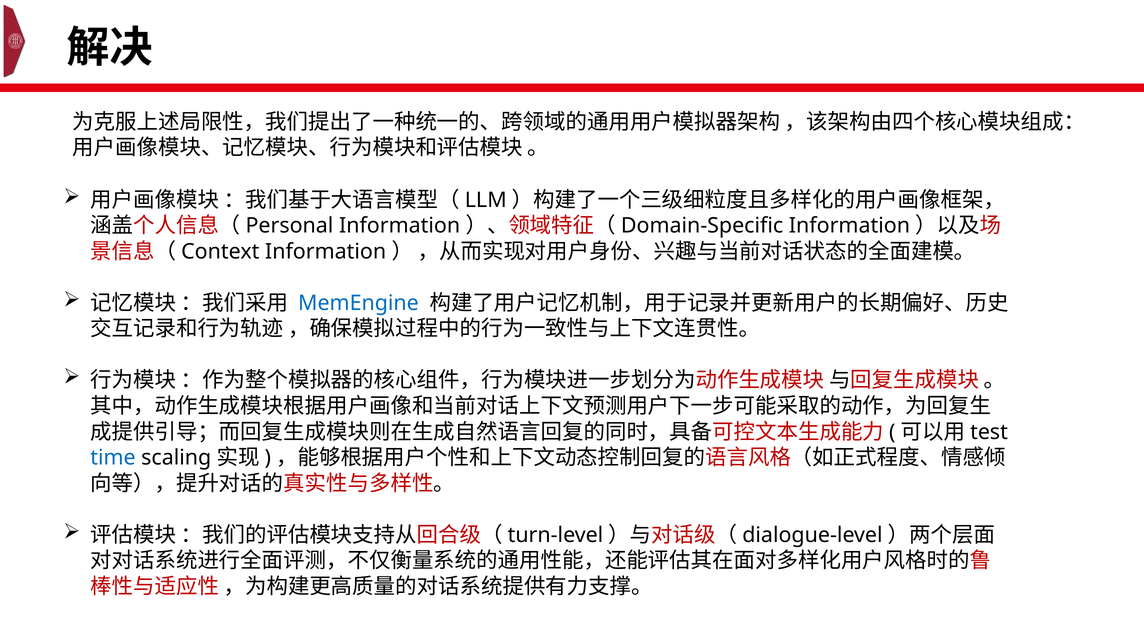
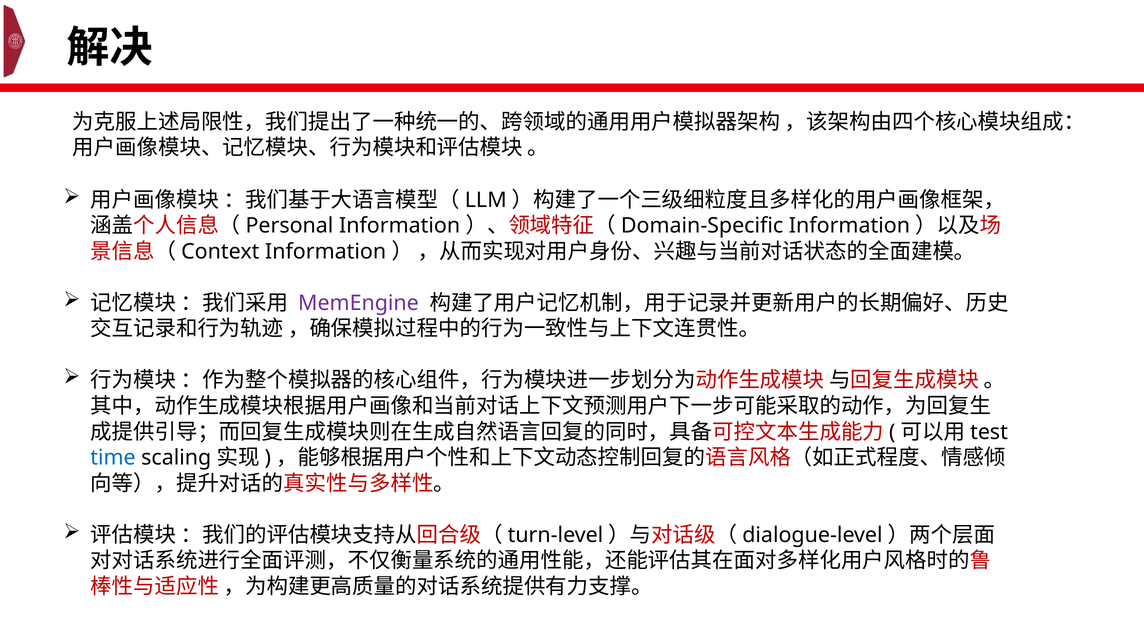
MemEngine colour: blue -> purple
